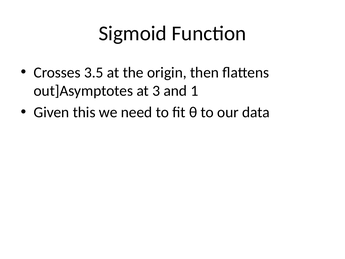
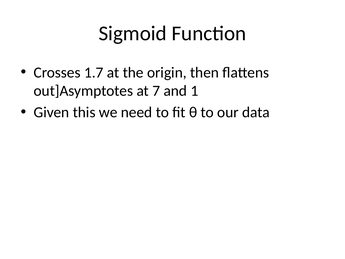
3.5: 3.5 -> 1.7
3: 3 -> 7
